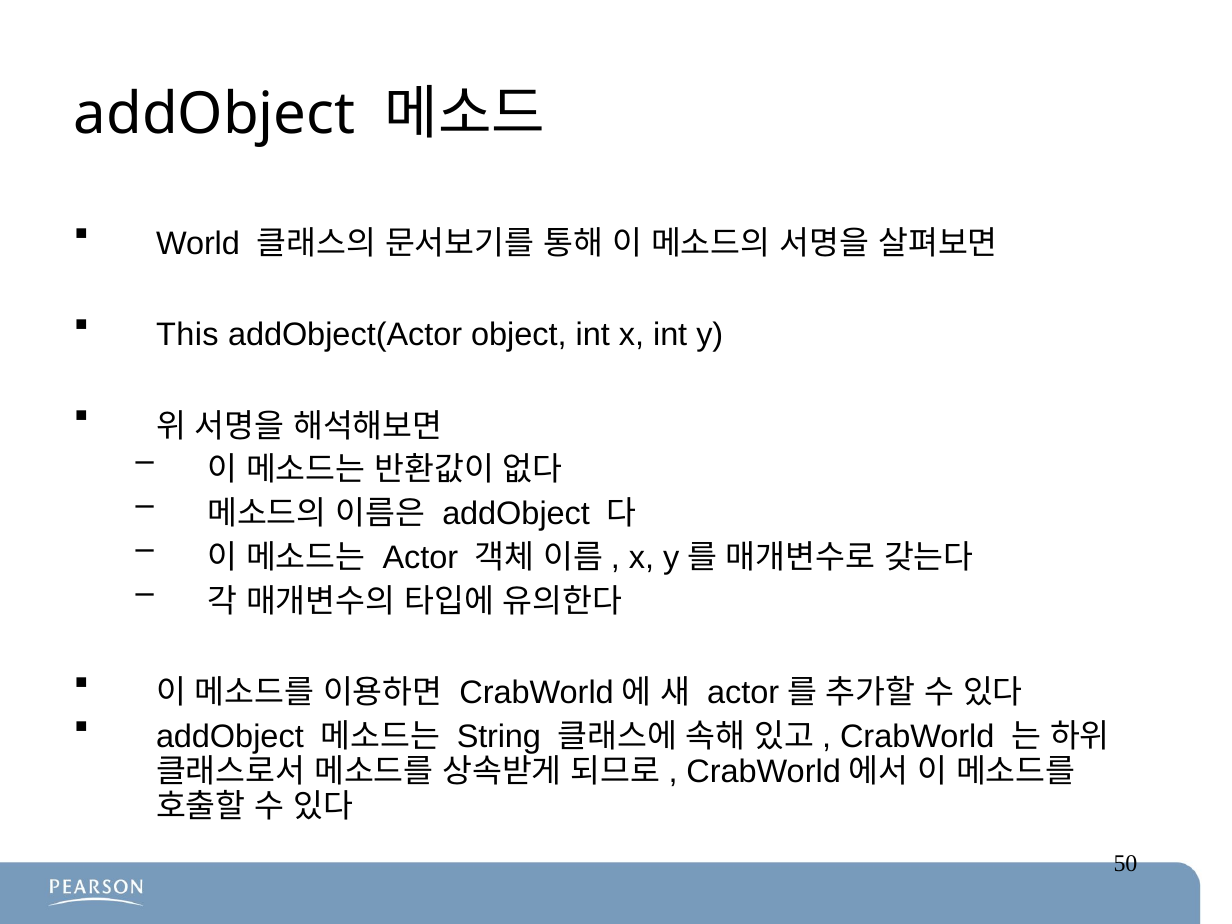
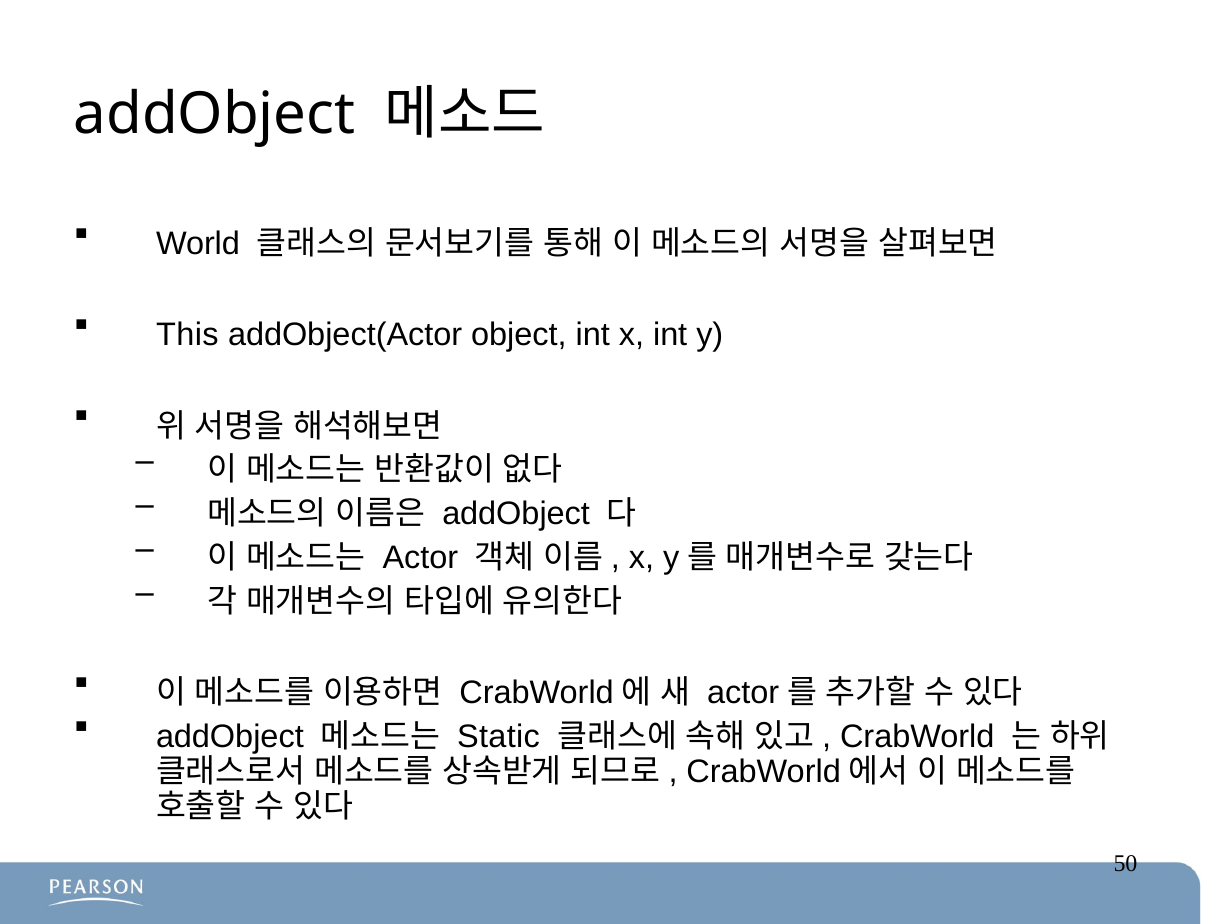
String: String -> Static
